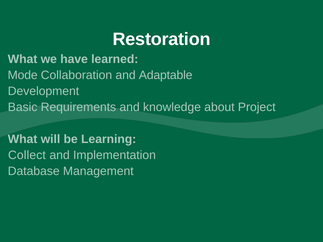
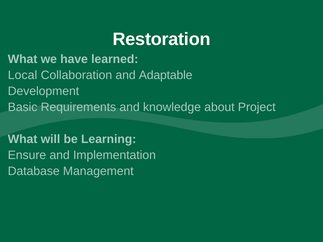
Mode: Mode -> Local
Collect: Collect -> Ensure
